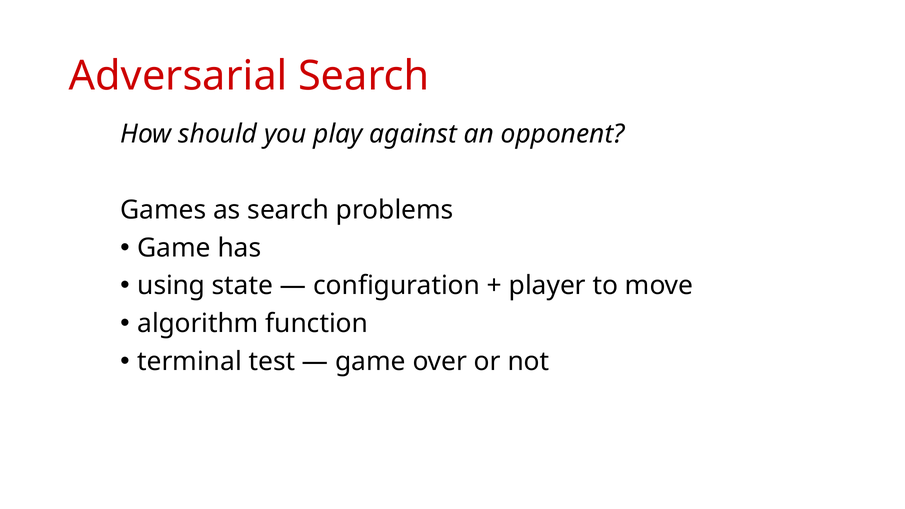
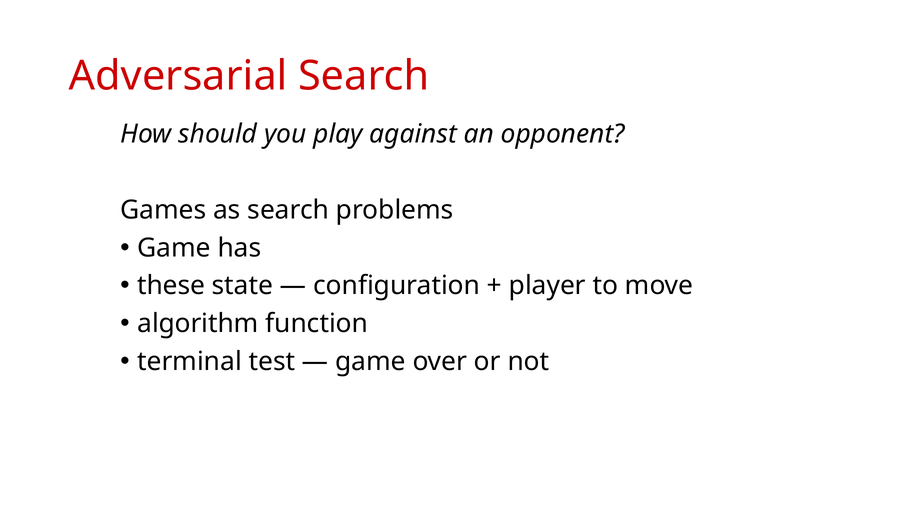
using: using -> these
